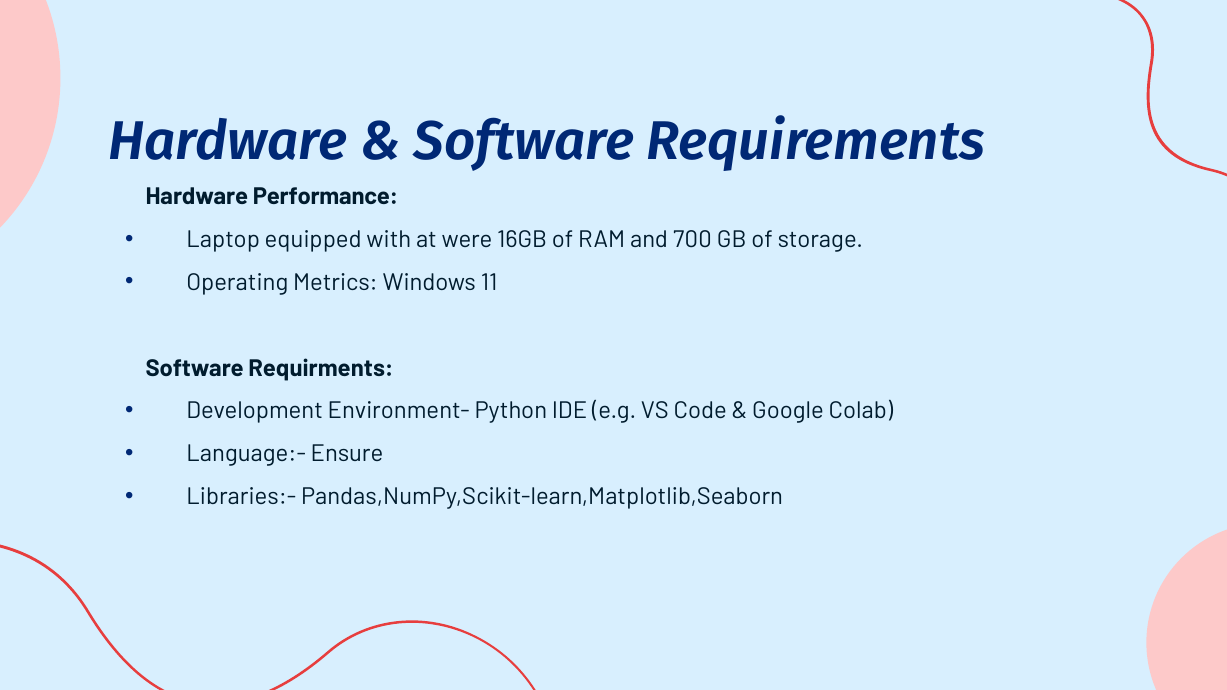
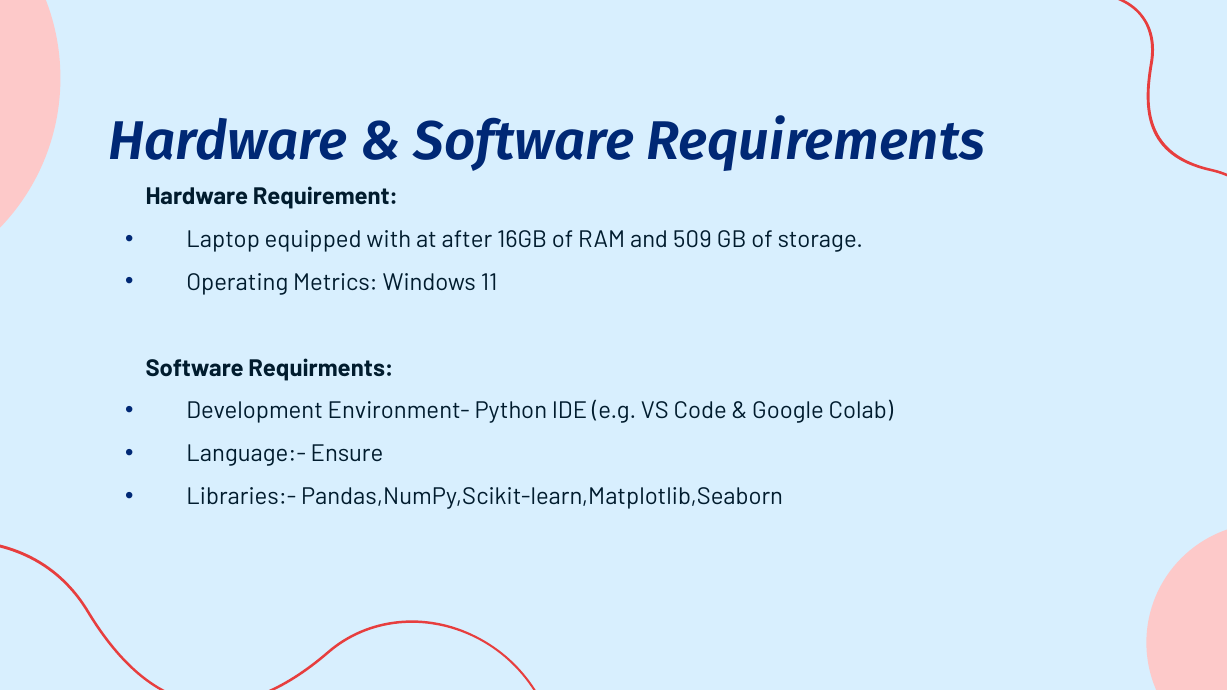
Performance: Performance -> Requirement
were: were -> after
700: 700 -> 509
